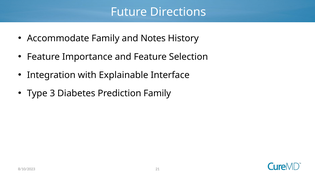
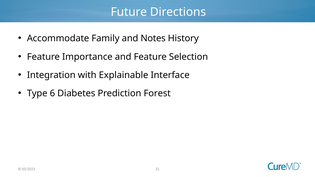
3: 3 -> 6
Prediction Family: Family -> Forest
